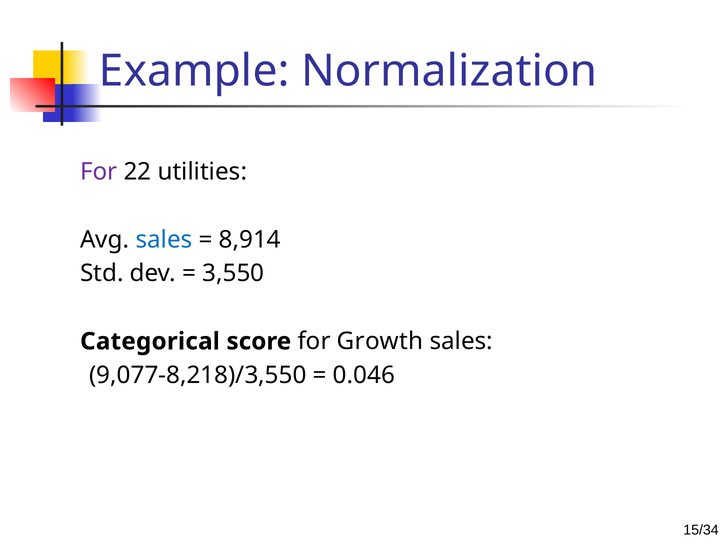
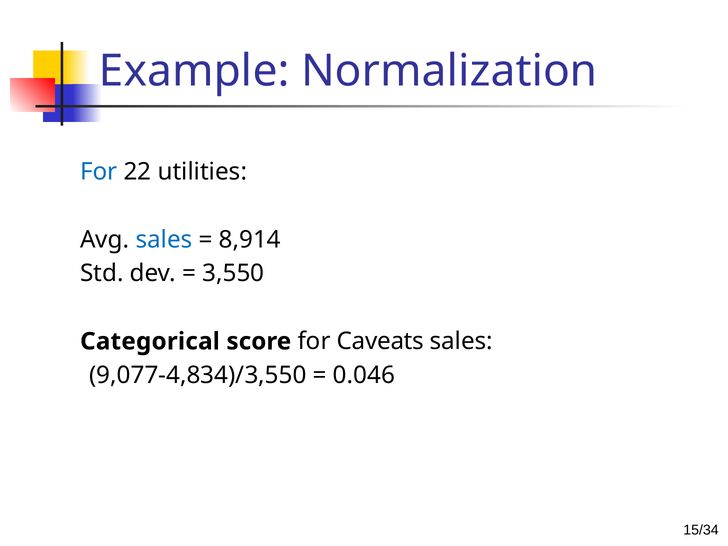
For at (99, 172) colour: purple -> blue
Growth: Growth -> Caveats
9,077-8,218)/3,550: 9,077-8,218)/3,550 -> 9,077-4,834)/3,550
